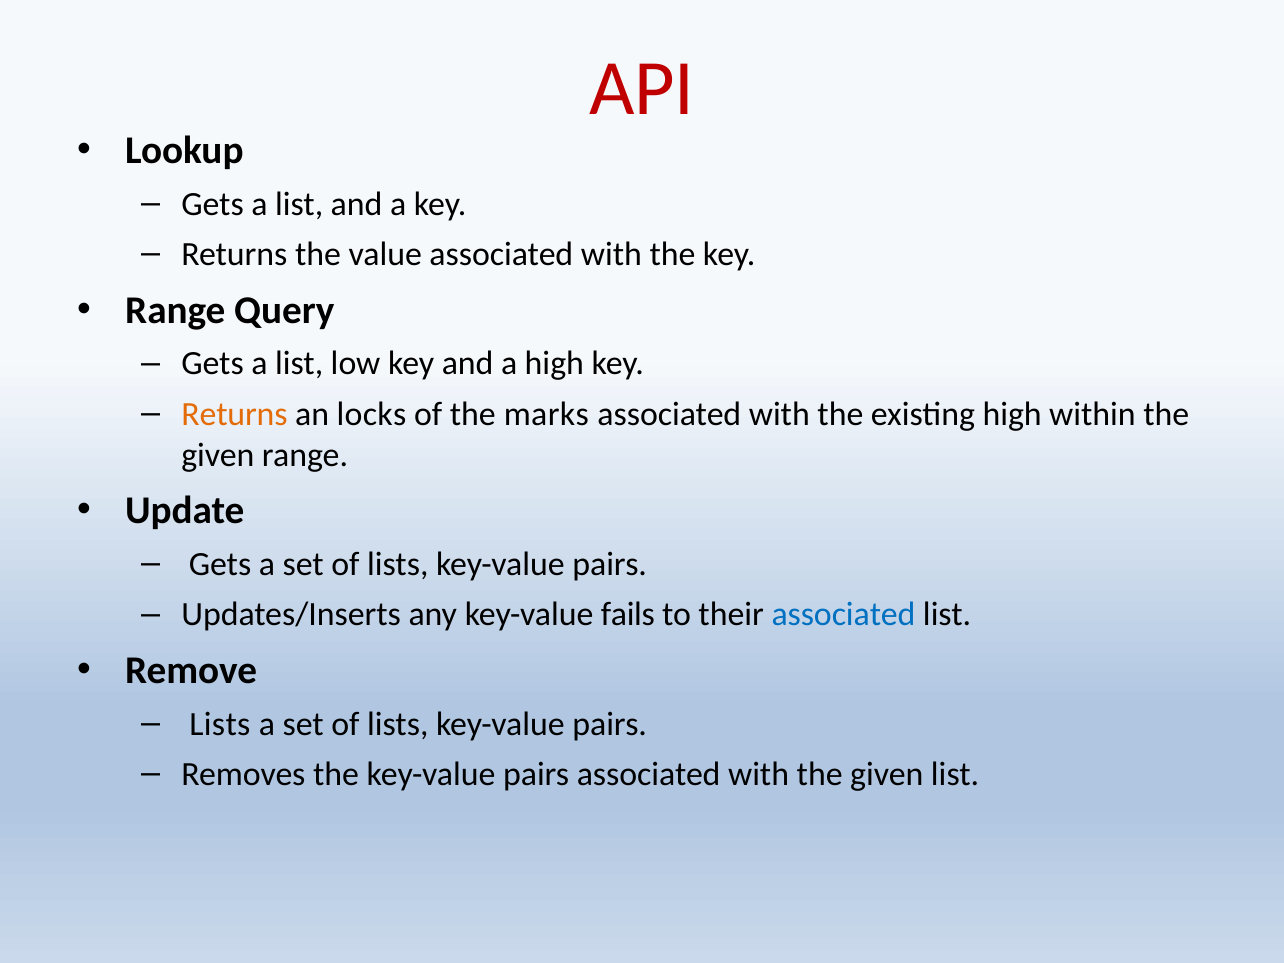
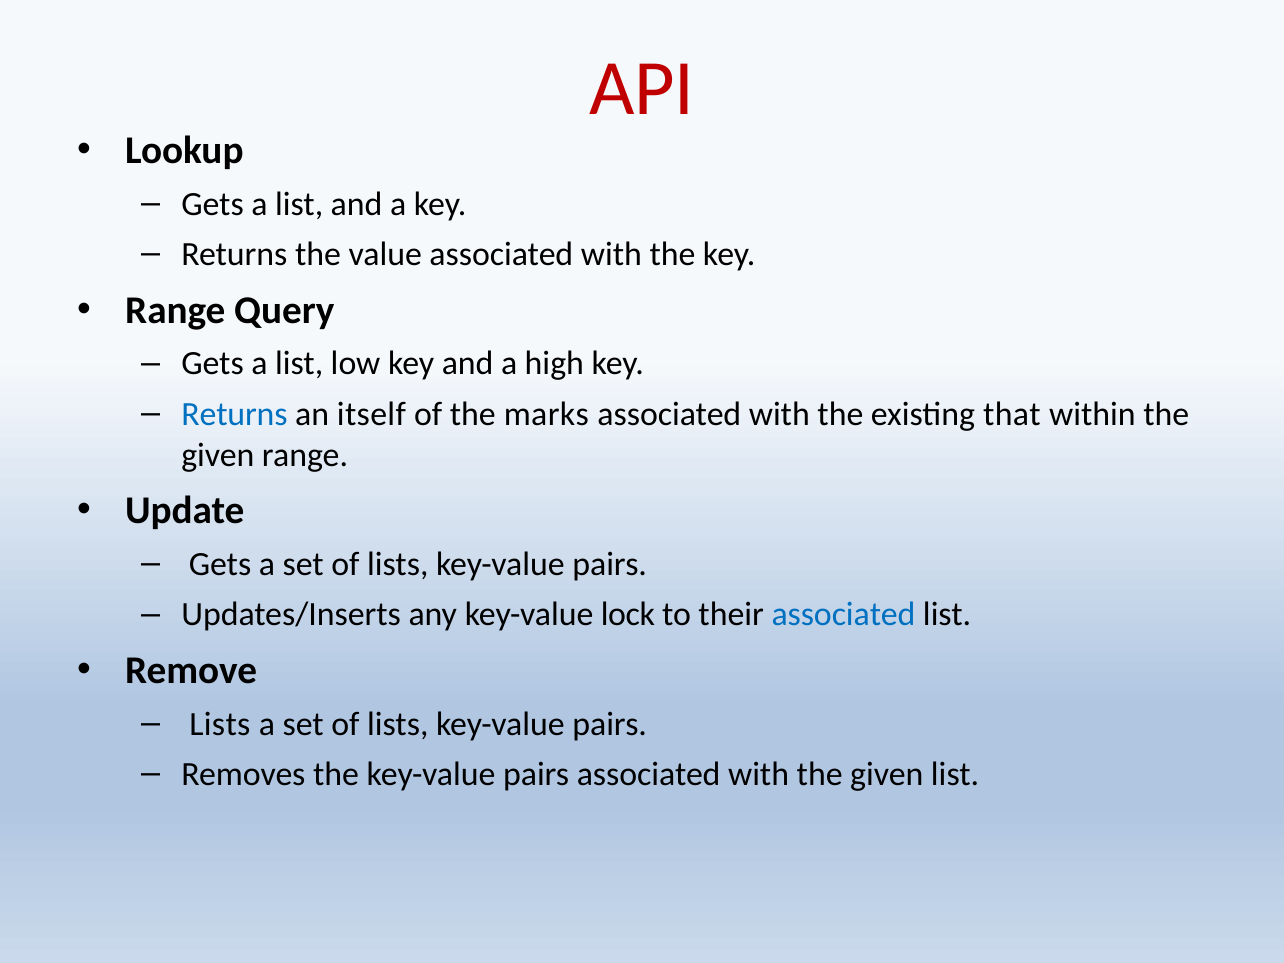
Returns at (234, 414) colour: orange -> blue
locks: locks -> itself
existing high: high -> that
fails: fails -> lock
